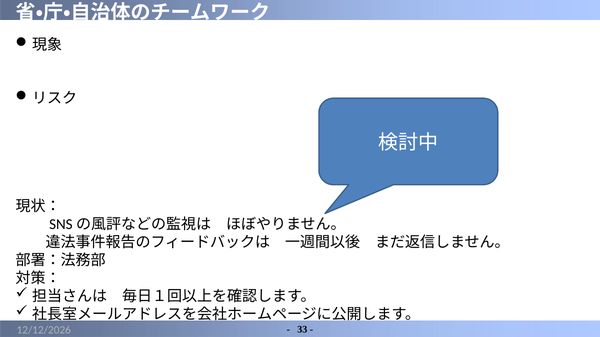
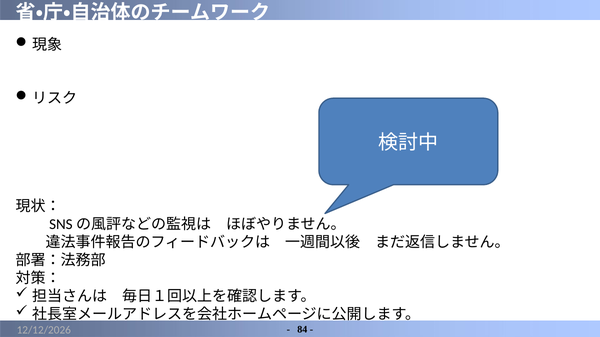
33: 33 -> 84
